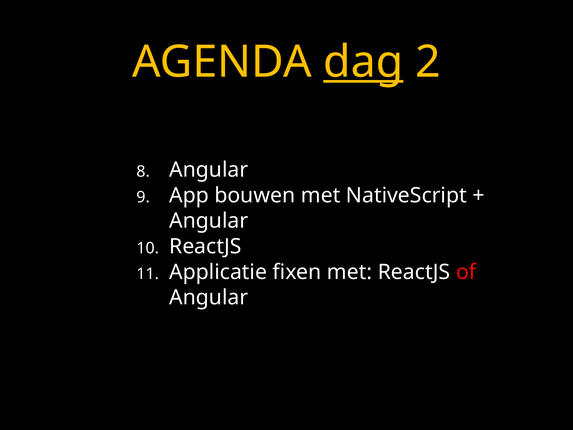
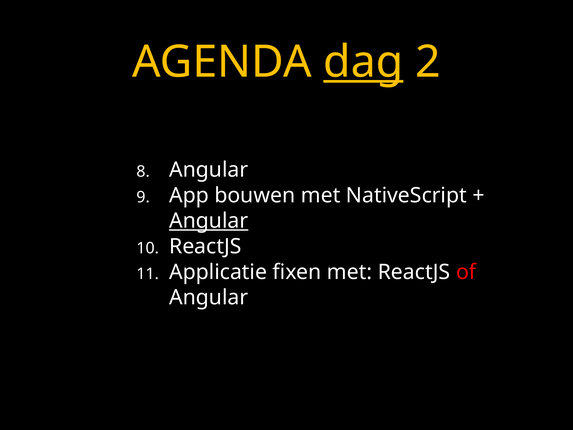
Angular at (209, 221) underline: none -> present
